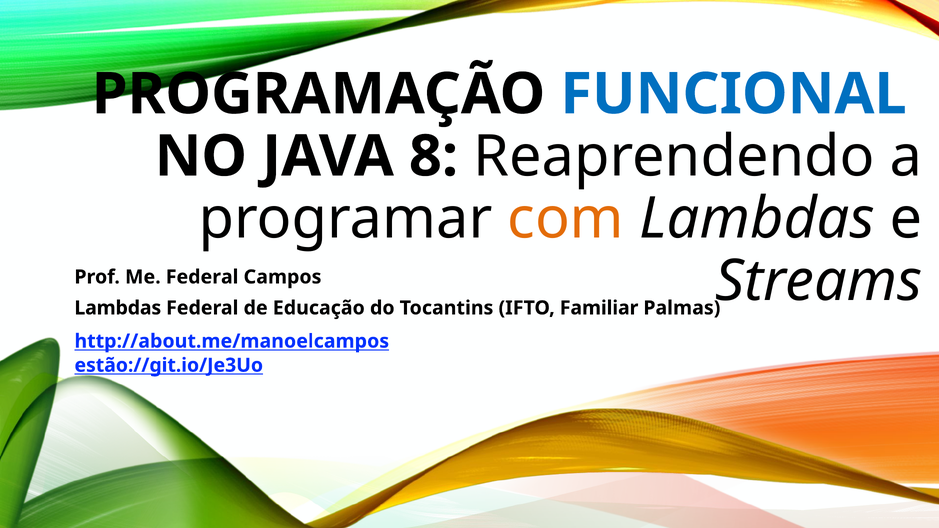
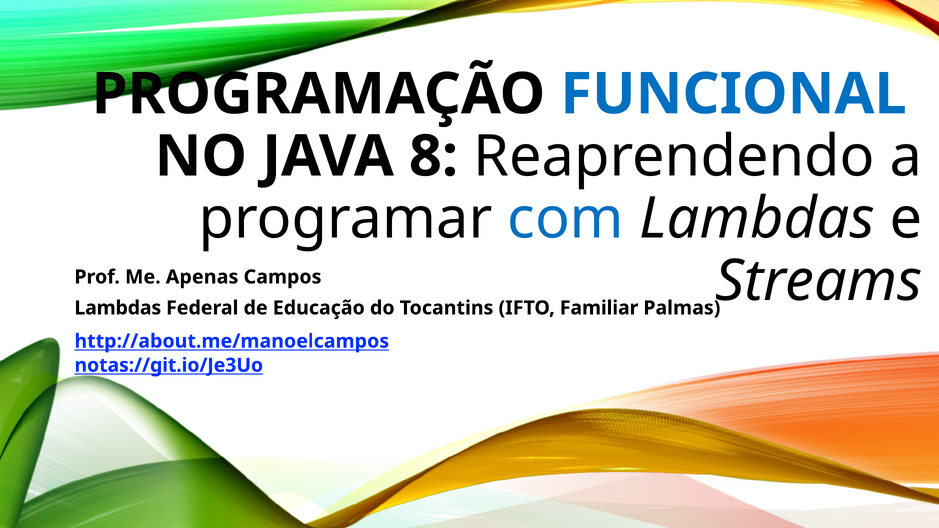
com colour: orange -> blue
Me Federal: Federal -> Apenas
estão://git.io/Je3Uo: estão://git.io/Je3Uo -> notas://git.io/Je3Uo
